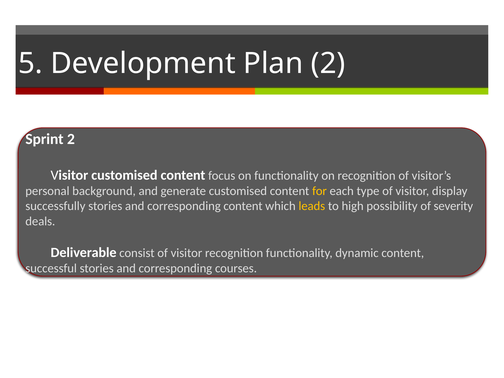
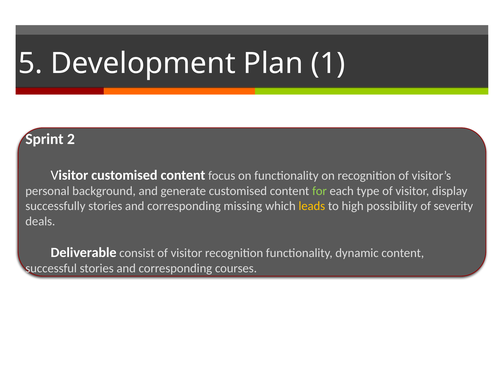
Plan 2: 2 -> 1
for colour: yellow -> light green
corresponding content: content -> missing
